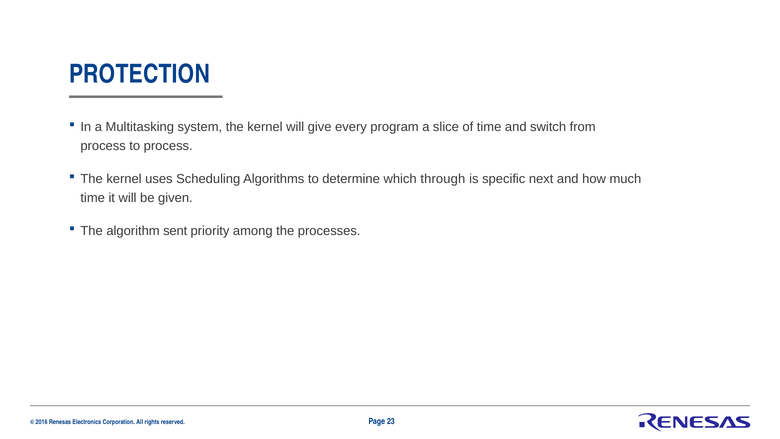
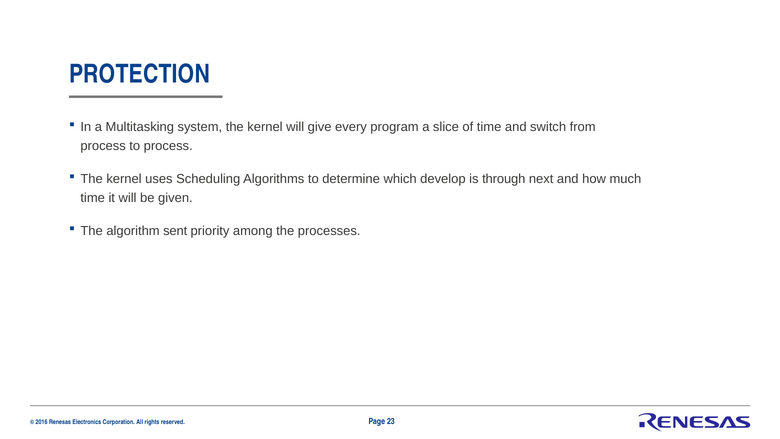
through: through -> develop
specific: specific -> through
